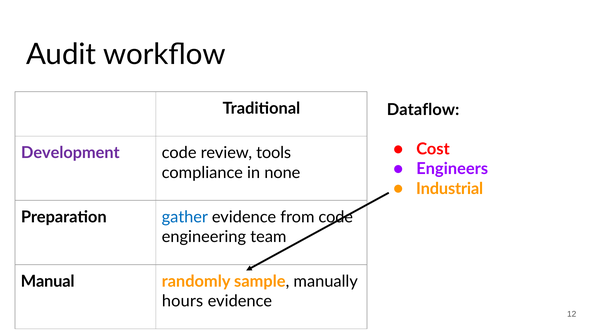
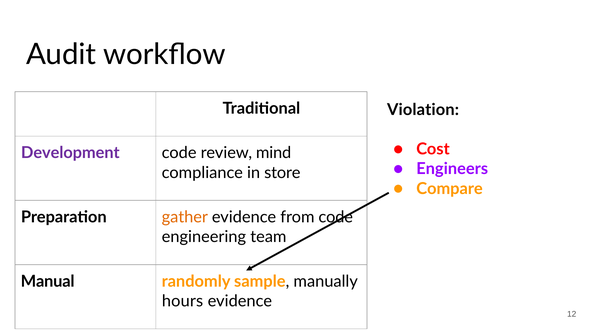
Dataflow: Dataflow -> Violation
tools: tools -> mind
none: none -> store
Industrial: Industrial -> Compare
gather colour: blue -> orange
